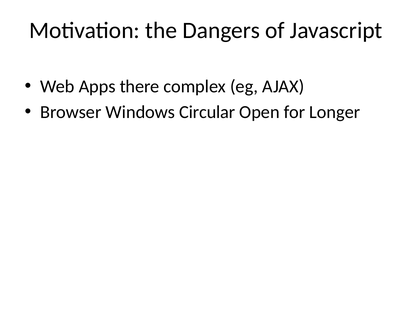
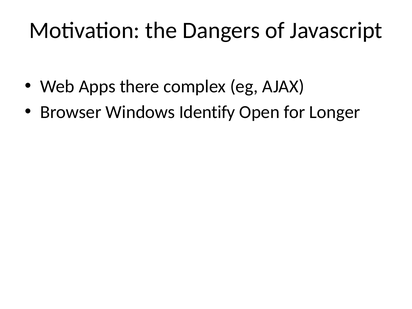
Circular: Circular -> Identify
